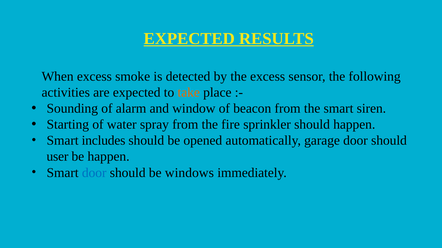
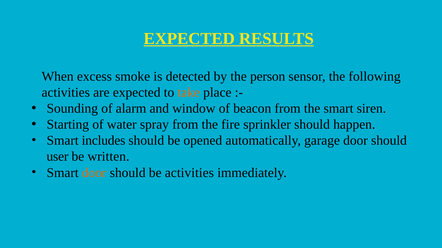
the excess: excess -> person
be happen: happen -> written
door at (94, 173) colour: blue -> orange
be windows: windows -> activities
